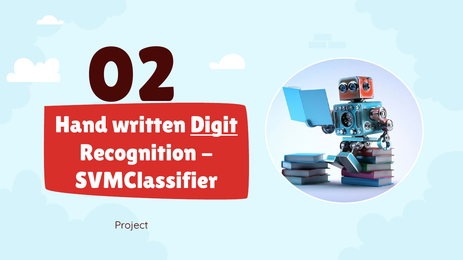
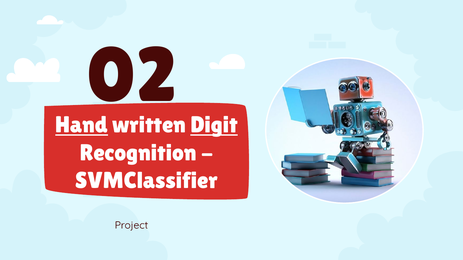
Hand underline: none -> present
